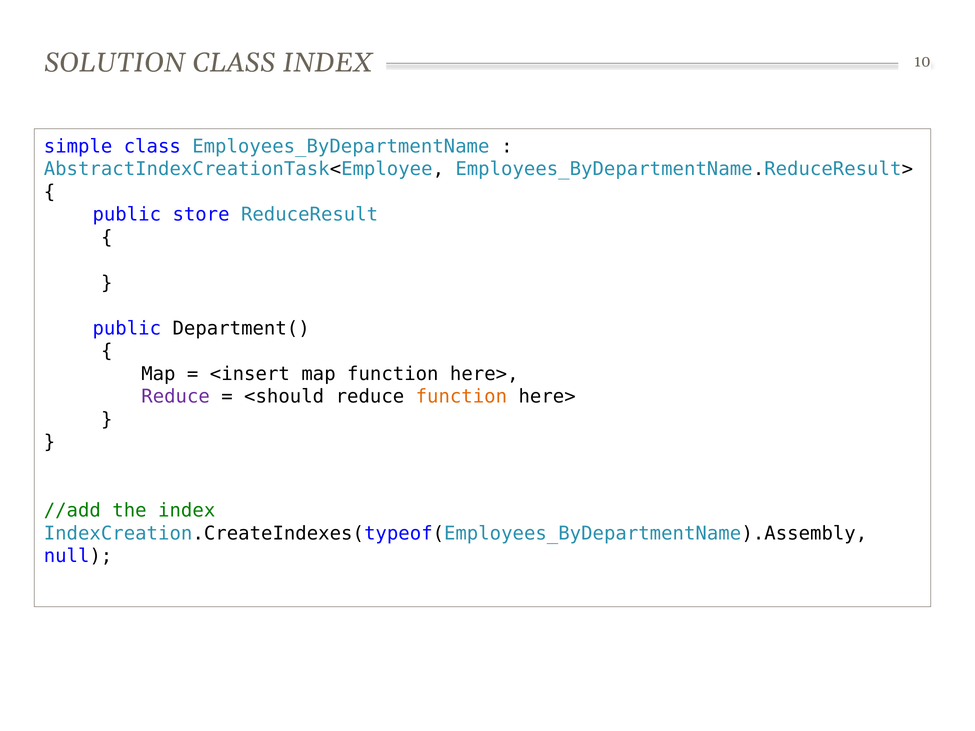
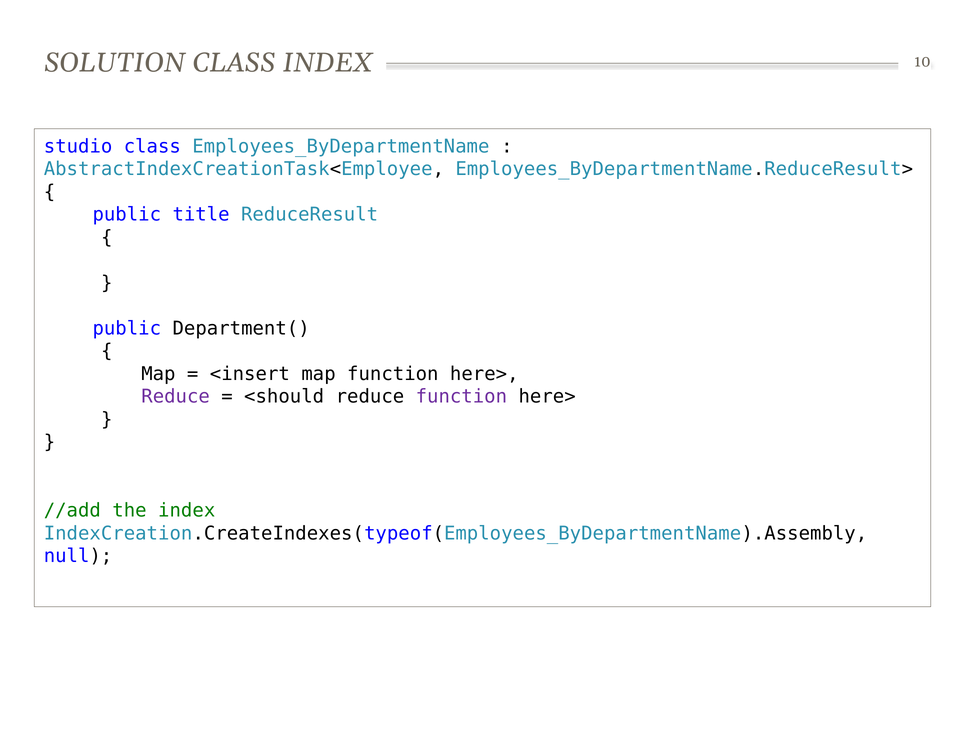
simple: simple -> studio
store: store -> title
function at (461, 397) colour: orange -> purple
